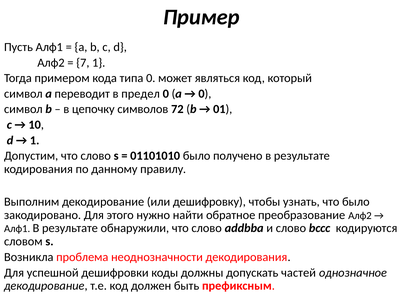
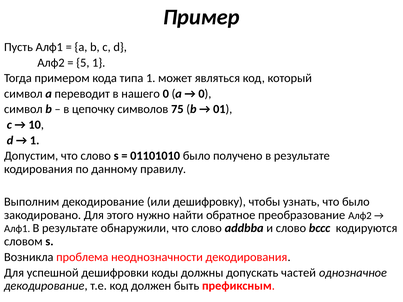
7: 7 -> 5
типа 0: 0 -> 1
предел: предел -> нашего
72: 72 -> 75
